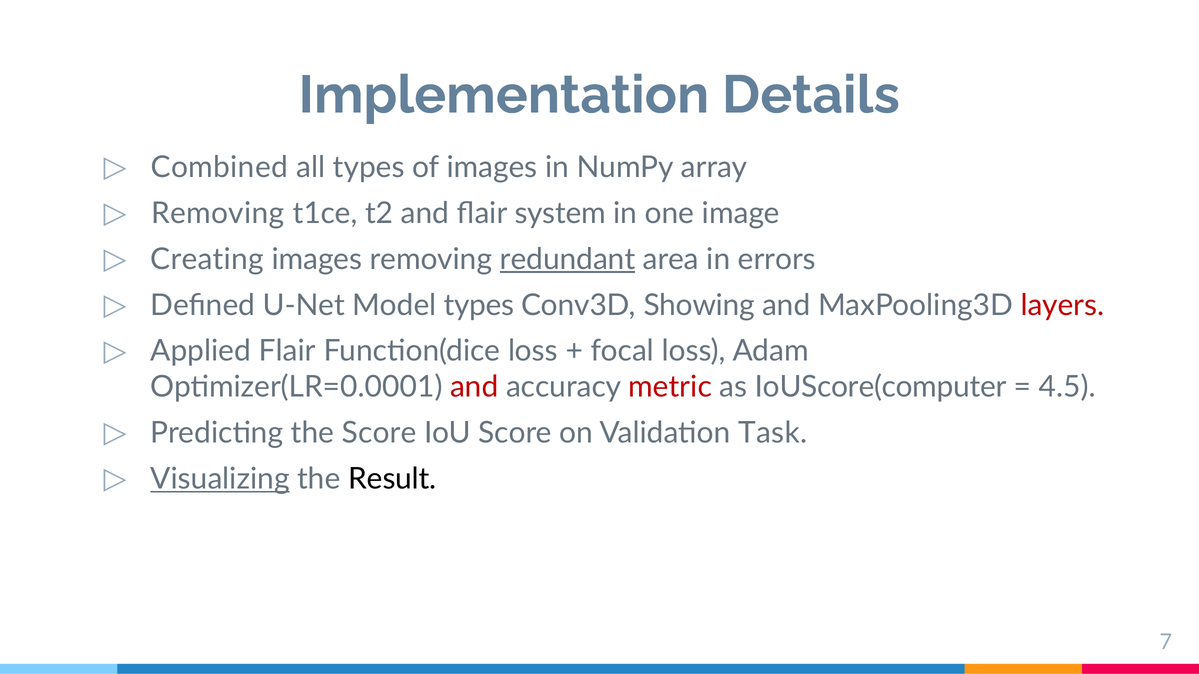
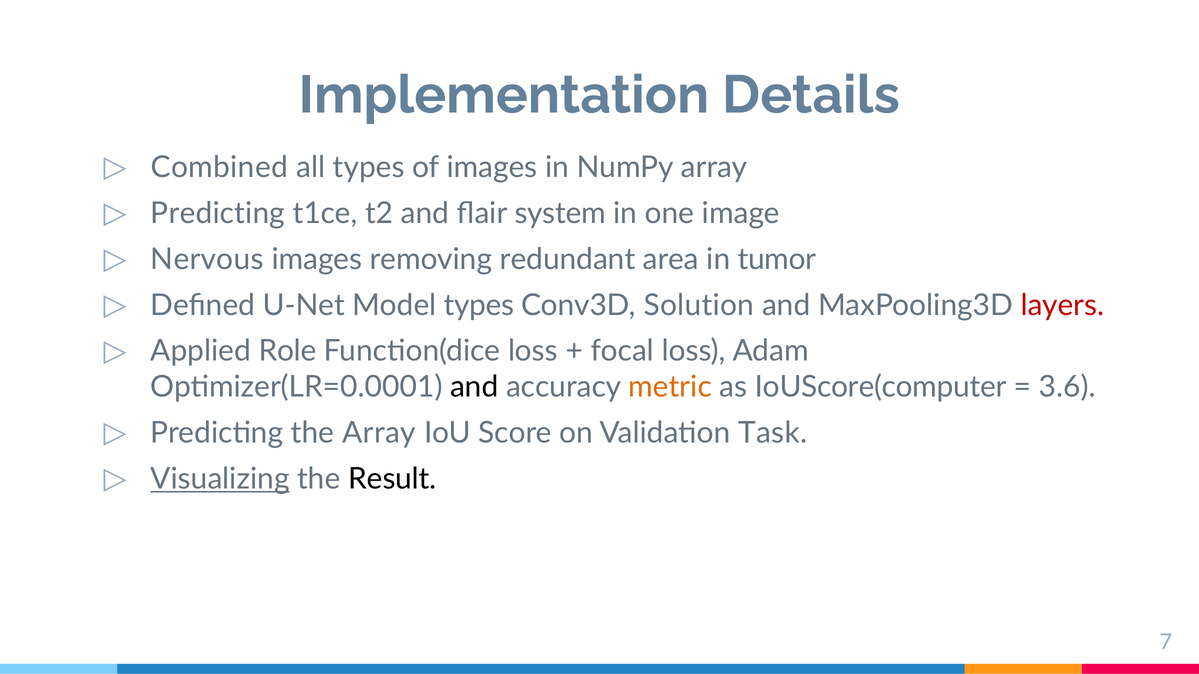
Removing at (218, 213): Removing -> Predicting
Creating: Creating -> Nervous
redundant underline: present -> none
errors: errors -> tumor
Showing: Showing -> Solution
Applied Flair: Flair -> Role
and at (474, 387) colour: red -> black
metric colour: red -> orange
4.5: 4.5 -> 3.6
the Score: Score -> Array
